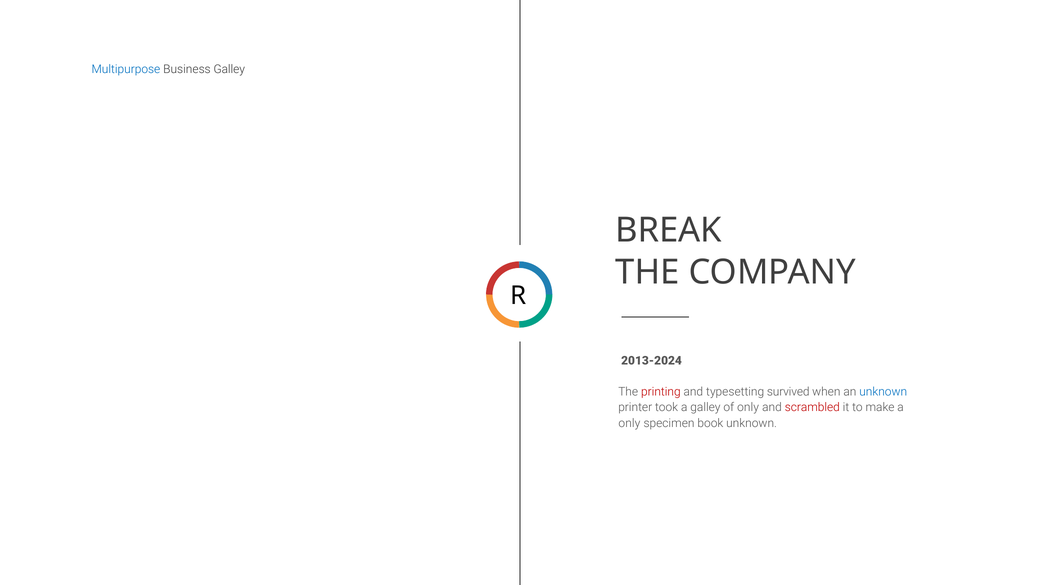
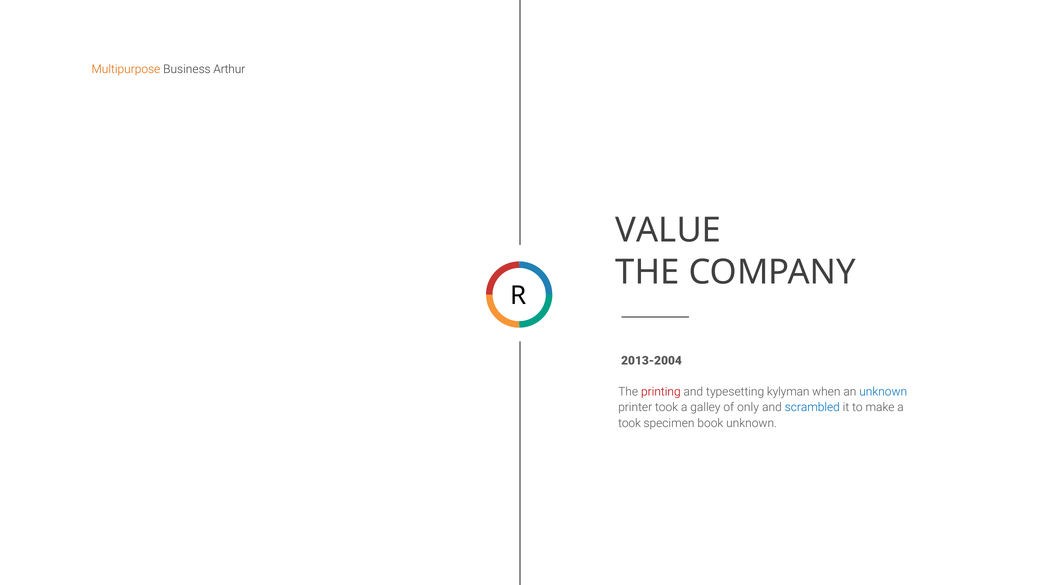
Multipurpose colour: blue -> orange
Business Galley: Galley -> Arthur
BREAK: BREAK -> VALUE
2013-2024: 2013-2024 -> 2013-2004
survived: survived -> kylyman
scrambled colour: red -> blue
only at (629, 423): only -> took
